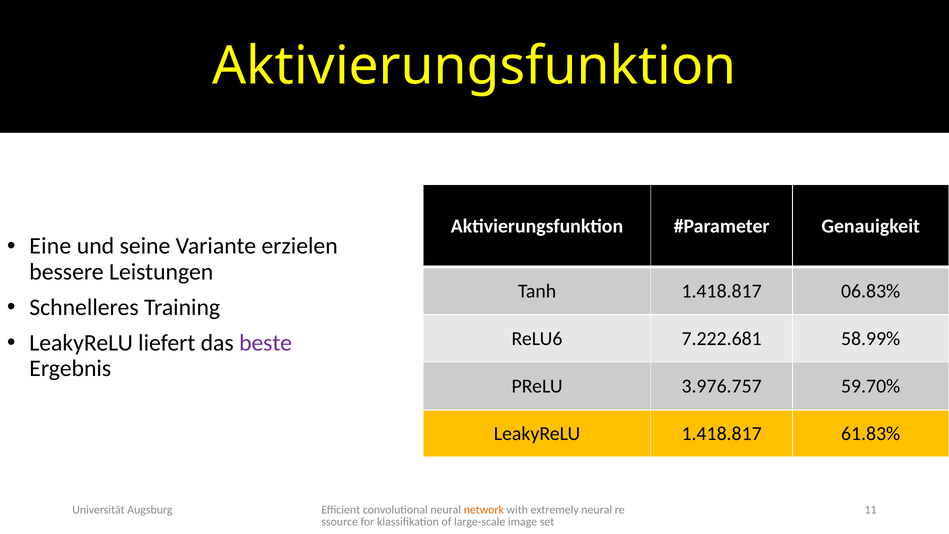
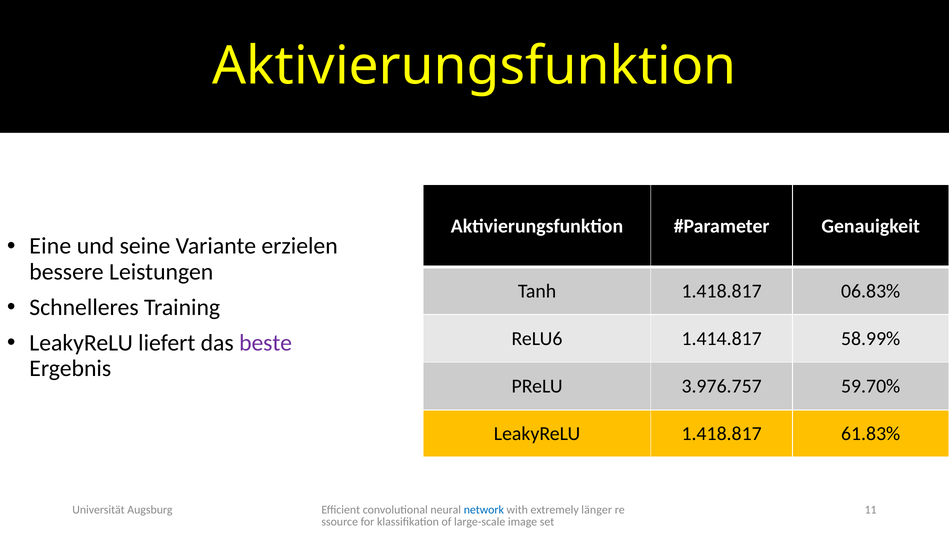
7.222.681: 7.222.681 -> 1.414.817
network colour: orange -> blue
extremely neural: neural -> länger
